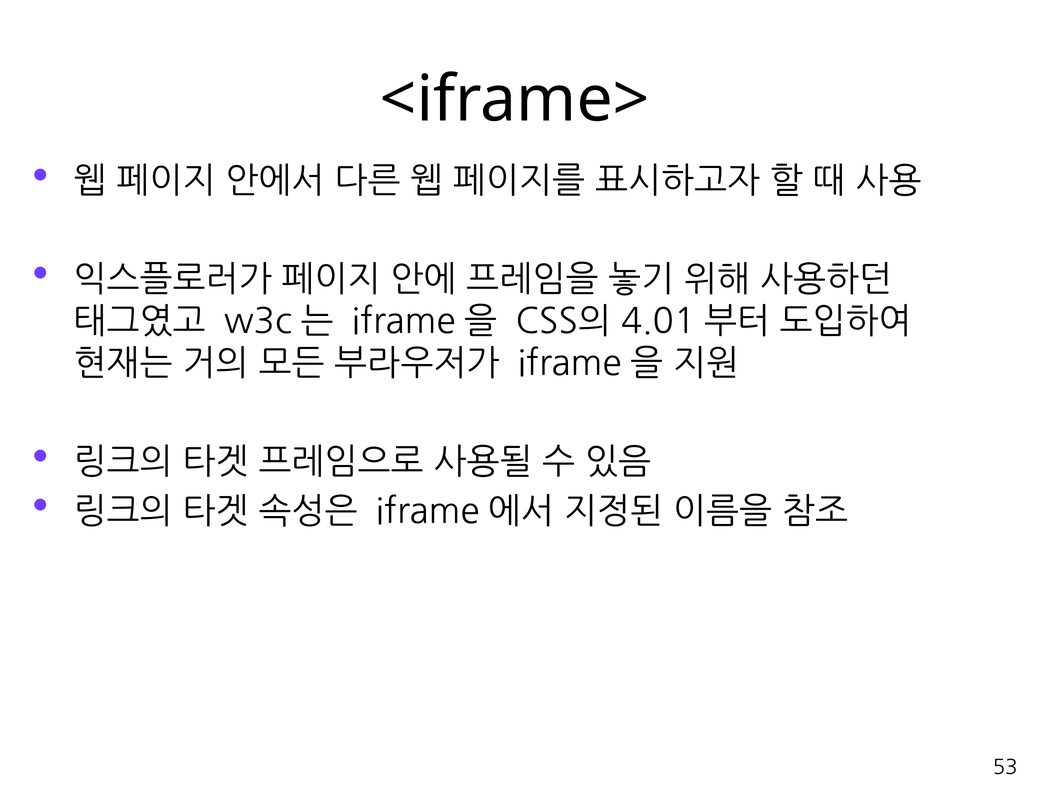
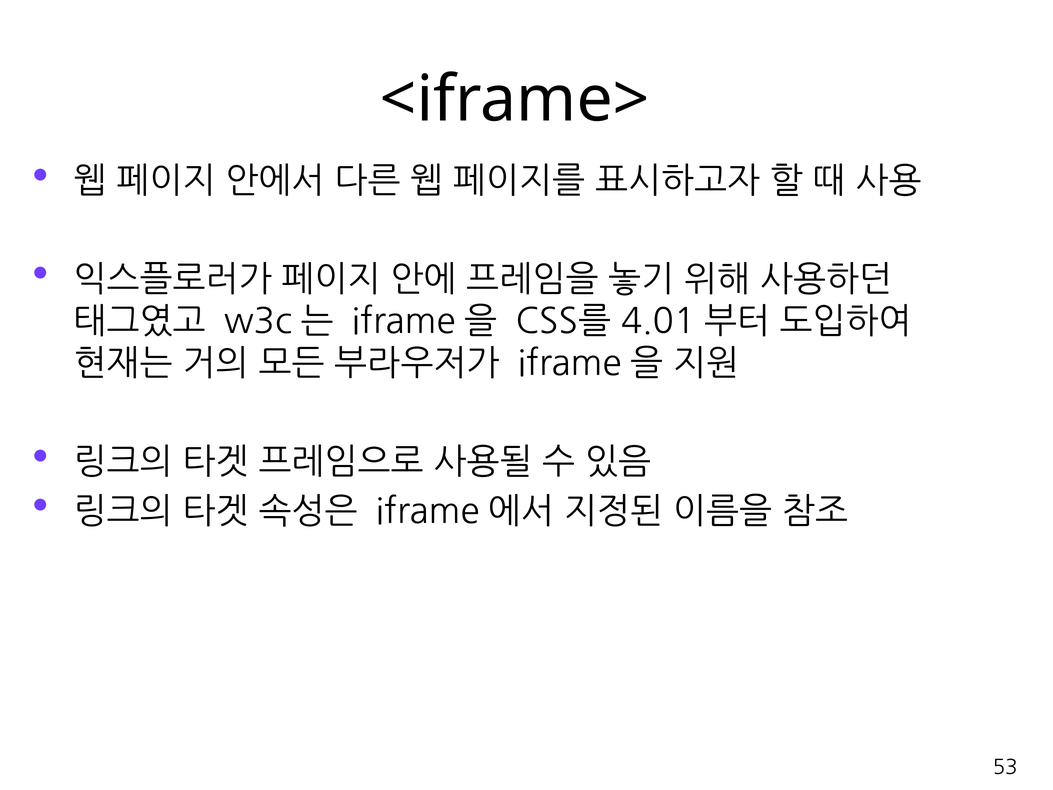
CSS의: CSS의 -> CSS를
